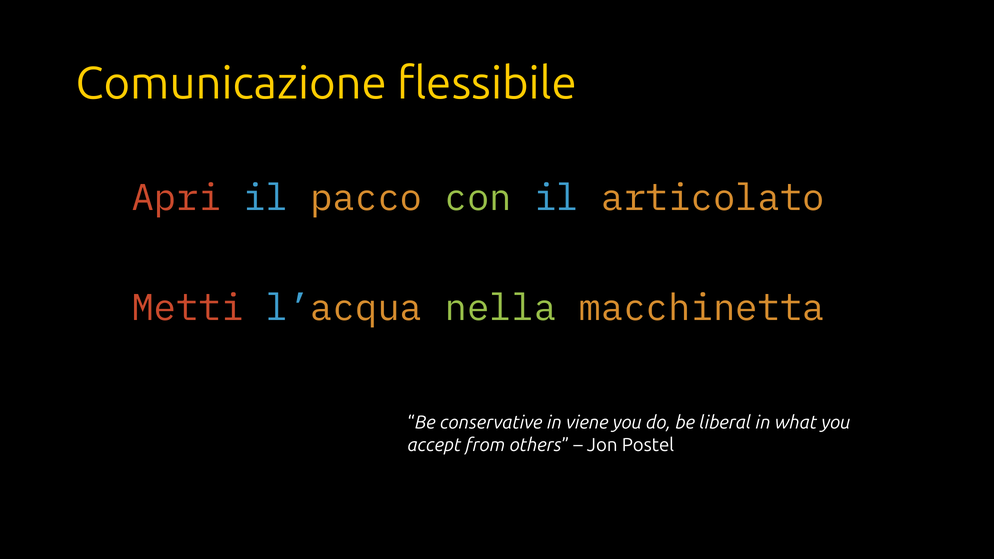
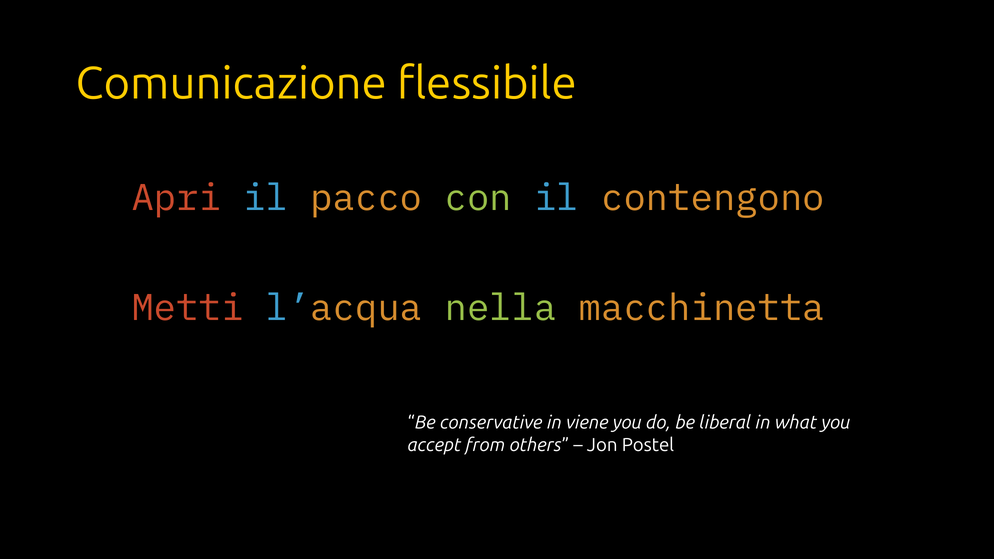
articolato: articolato -> contengono
